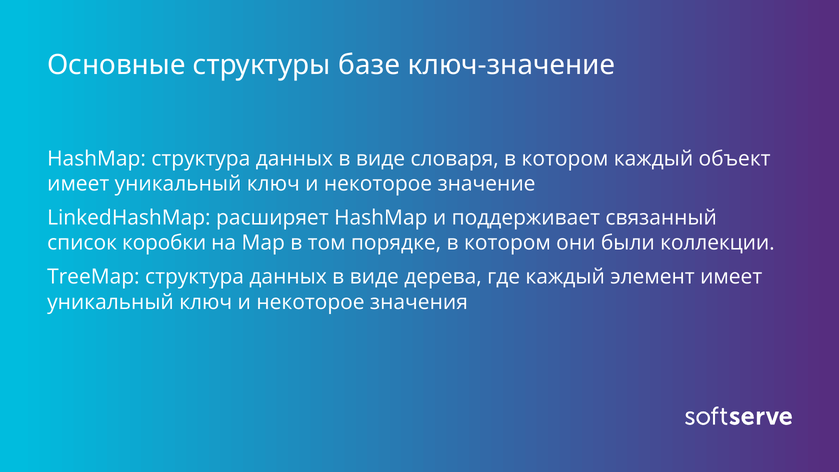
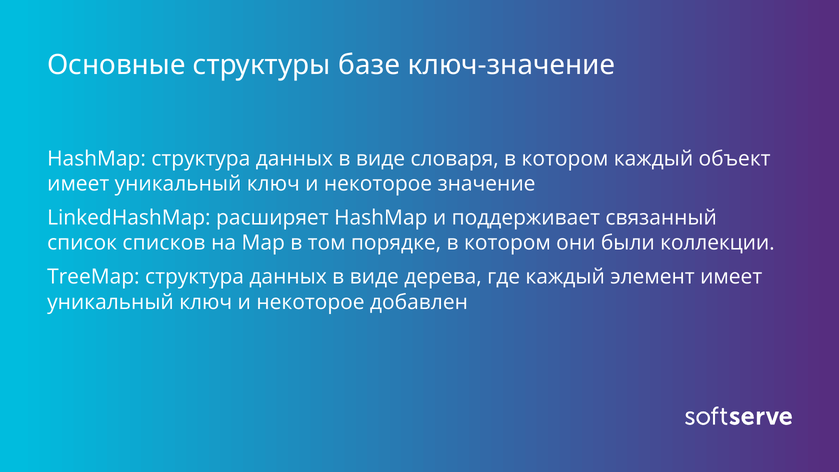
коробки: коробки -> списков
значения: значения -> добавлен
